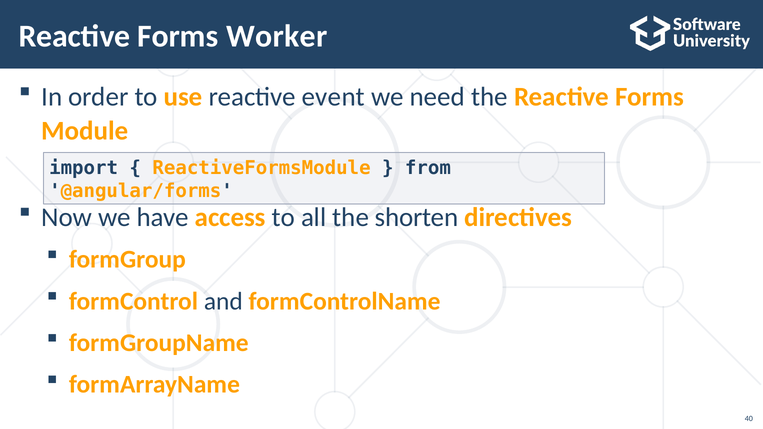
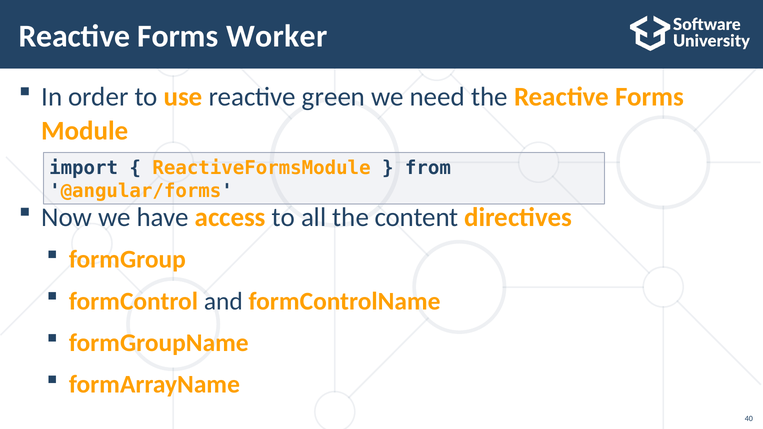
event: event -> green
shorten: shorten -> content
